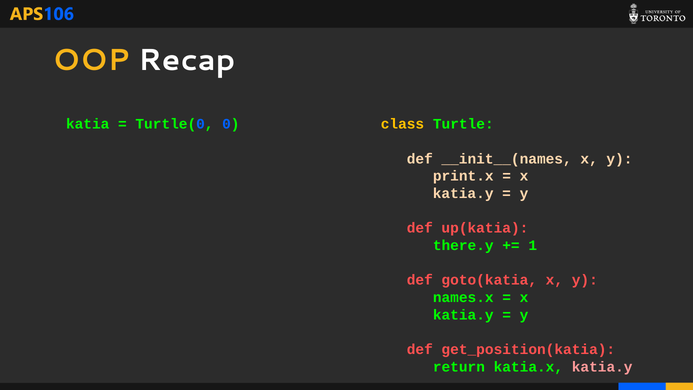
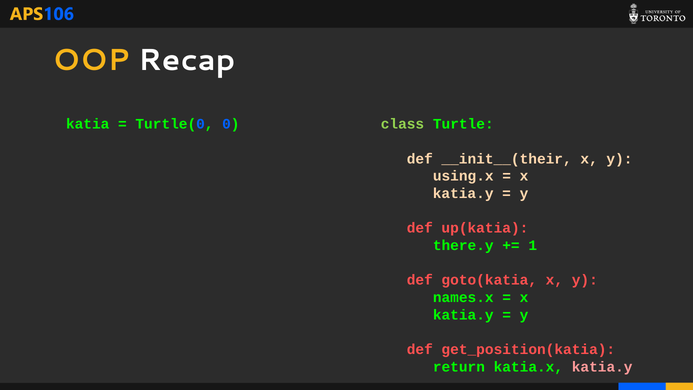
class colour: yellow -> light green
__init__(names: __init__(names -> __init__(their
print.x: print.x -> using.x
